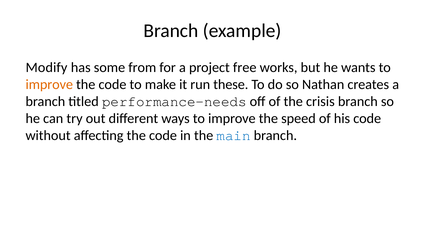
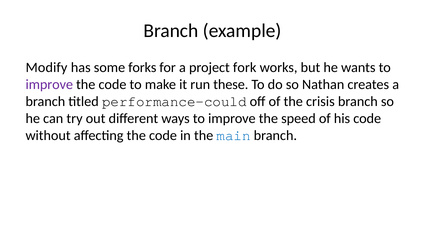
from: from -> forks
free: free -> fork
improve at (49, 84) colour: orange -> purple
performance-needs: performance-needs -> performance-could
